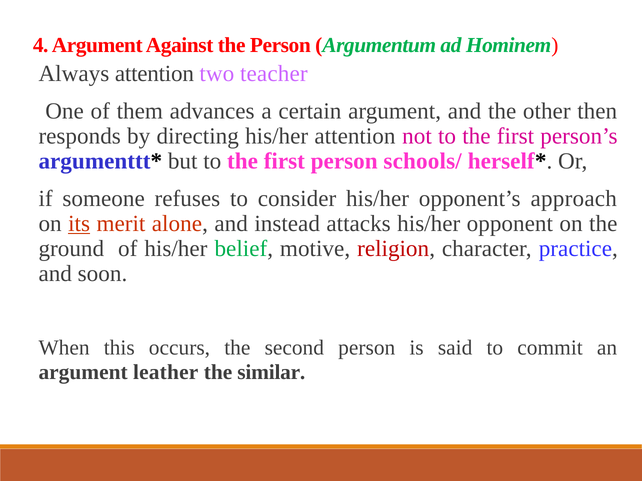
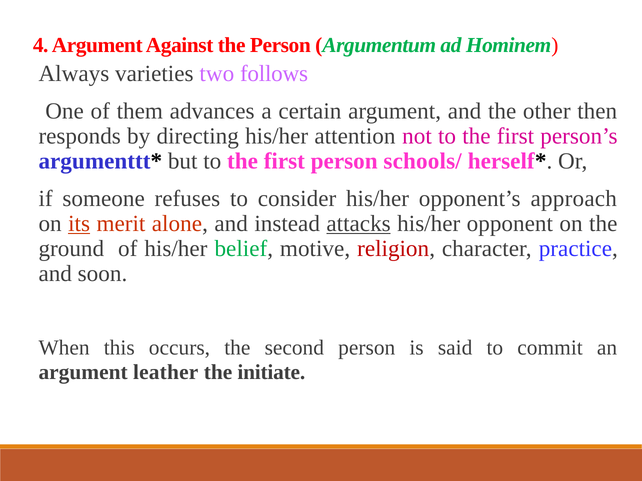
Always attention: attention -> varieties
teacher: teacher -> follows
attacks underline: none -> present
similar: similar -> initiate
